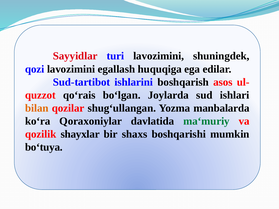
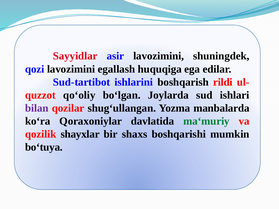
turi: turi -> asir
asos: asos -> rildi
qo‘rais: qo‘rais -> qo‘oliy
bilan colour: orange -> purple
